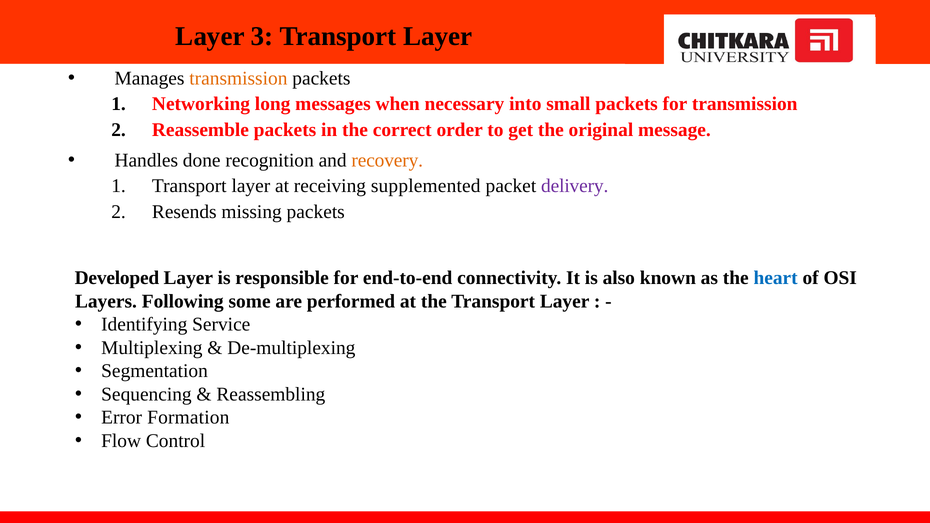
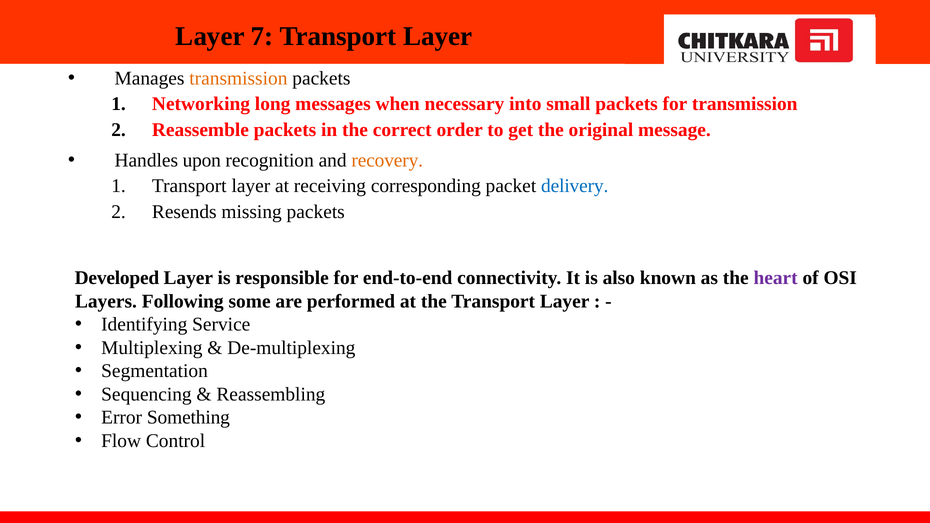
3: 3 -> 7
done: done -> upon
supplemented: supplemented -> corresponding
delivery colour: purple -> blue
heart colour: blue -> purple
Formation: Formation -> Something
